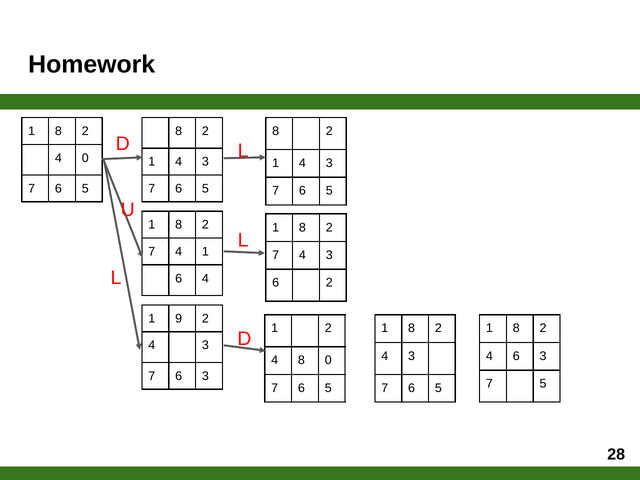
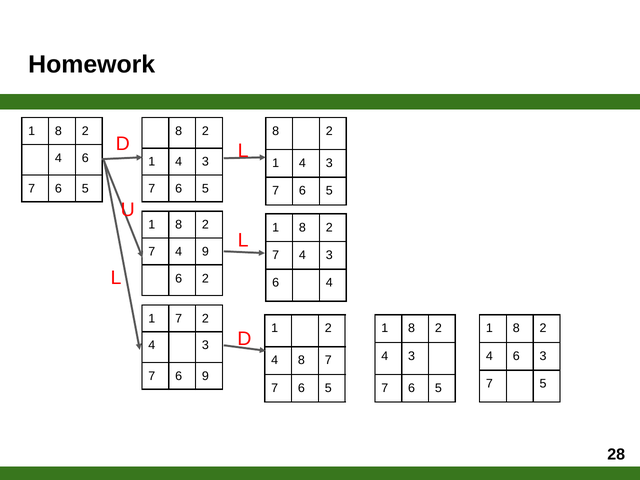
0 at (85, 158): 0 -> 6
7 4 1: 1 -> 9
6 4: 4 -> 2
6 2: 2 -> 4
1 9: 9 -> 7
8 0: 0 -> 7
7 6 3: 3 -> 9
